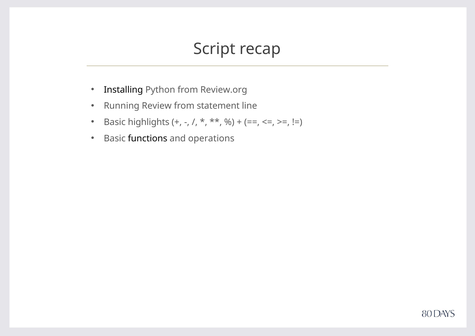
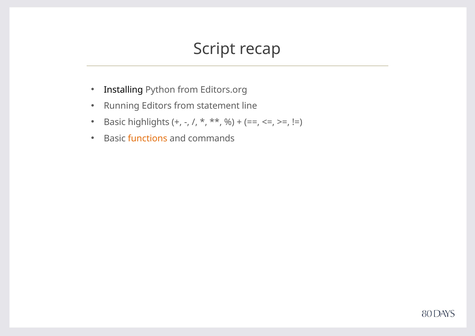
Review.org: Review.org -> Editors.org
Review: Review -> Editors
functions colour: black -> orange
operations: operations -> commands
